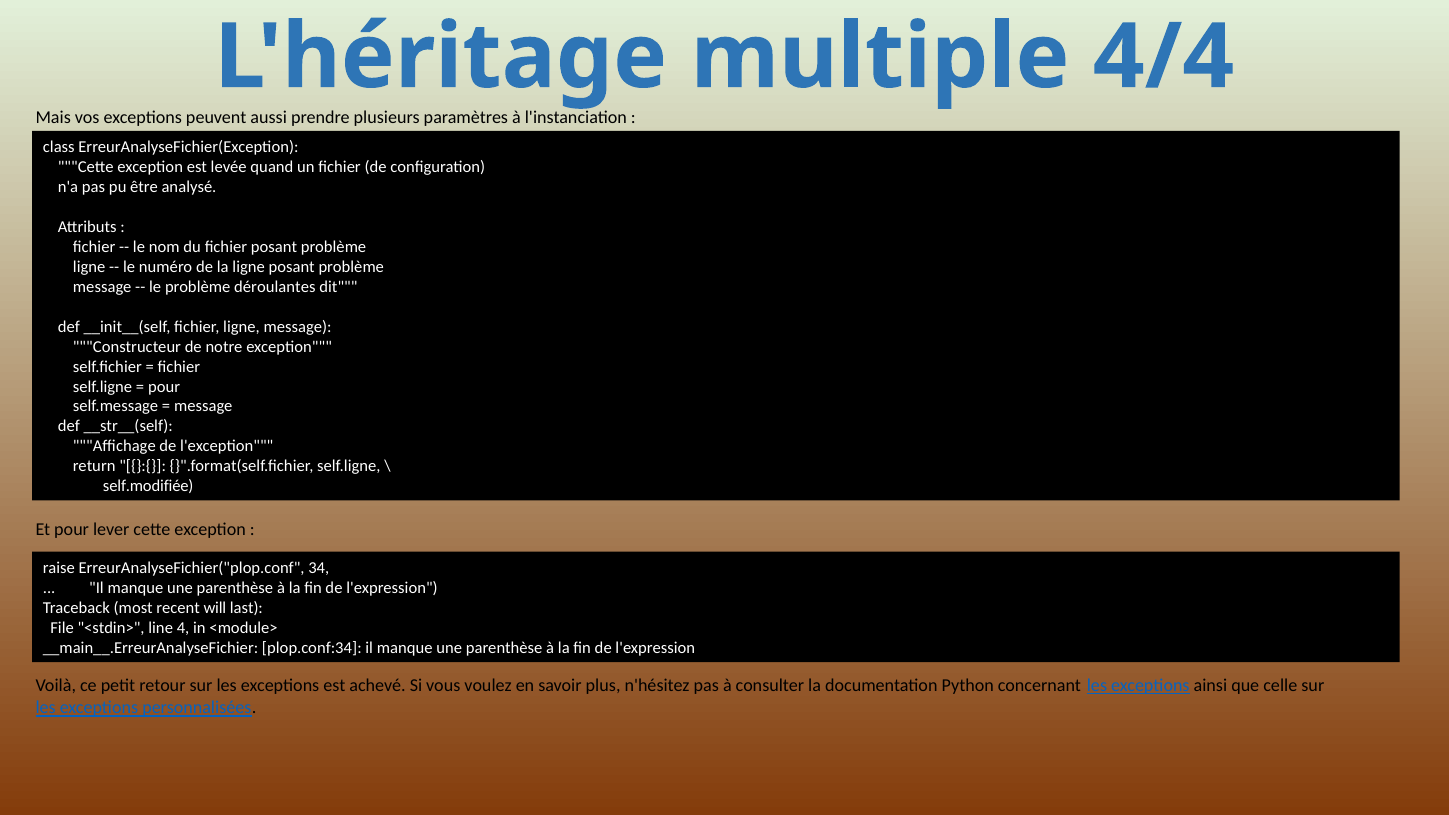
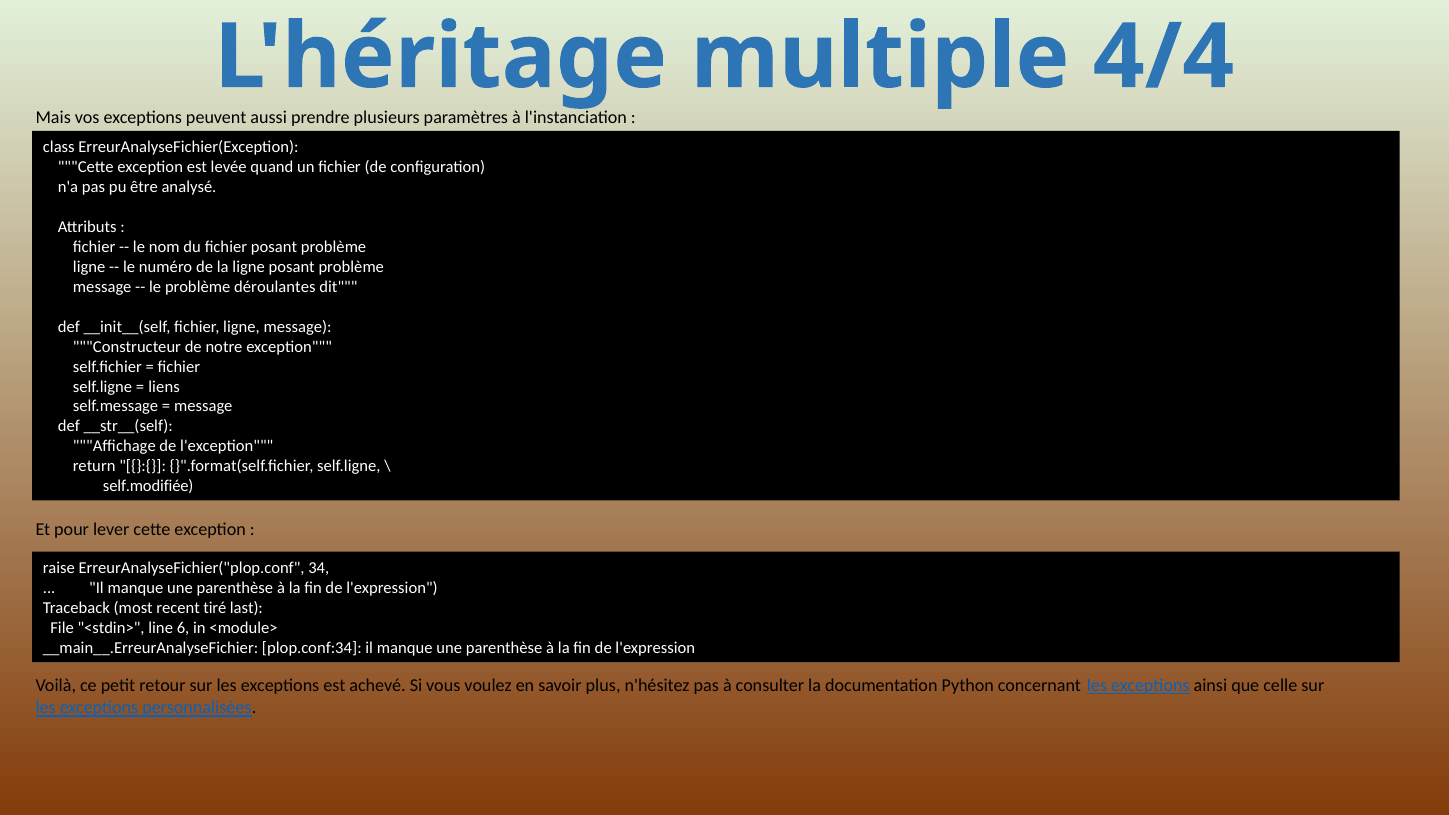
pour at (164, 387): pour -> liens
will: will -> tiré
4: 4 -> 6
